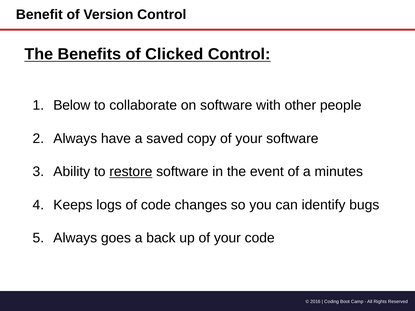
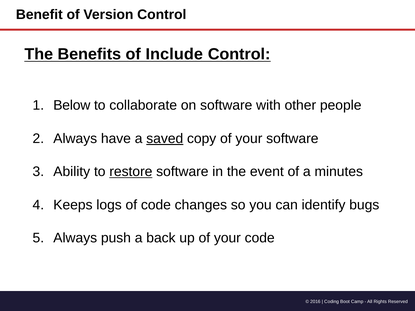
Clicked: Clicked -> Include
saved underline: none -> present
goes: goes -> push
